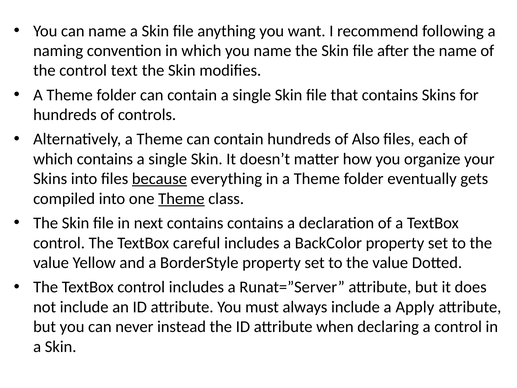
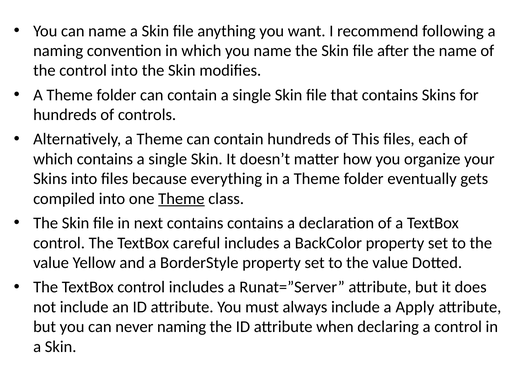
control text: text -> into
Also: Also -> This
because underline: present -> none
never instead: instead -> naming
